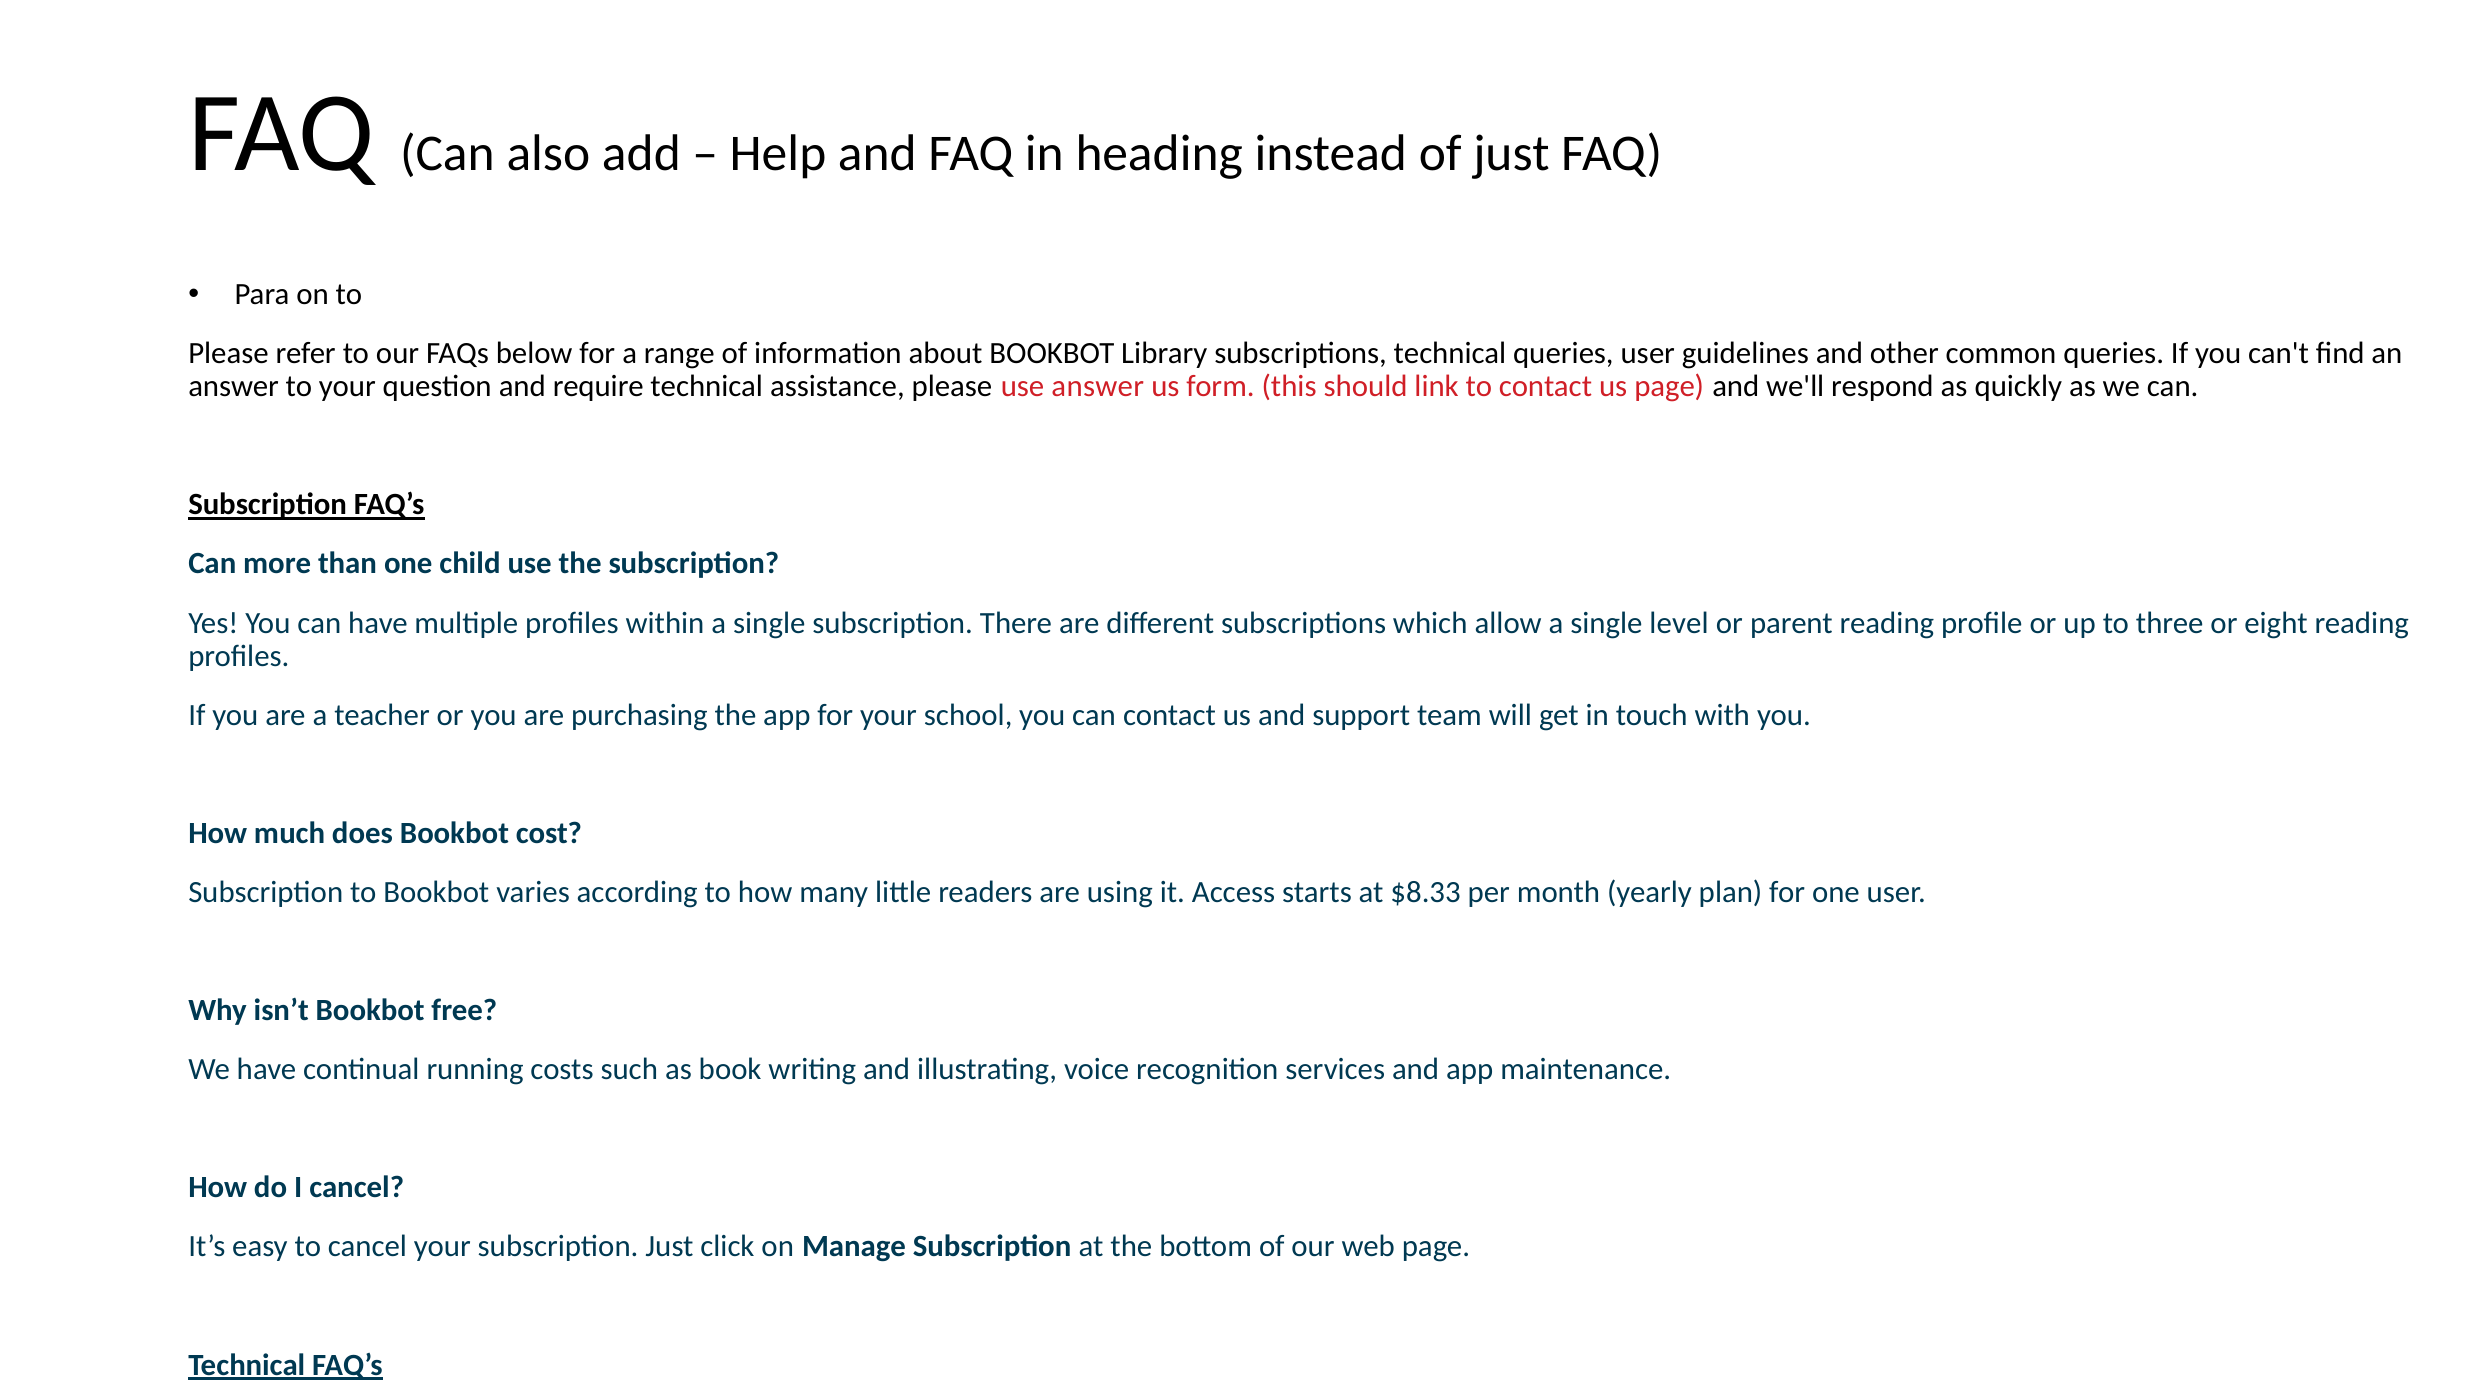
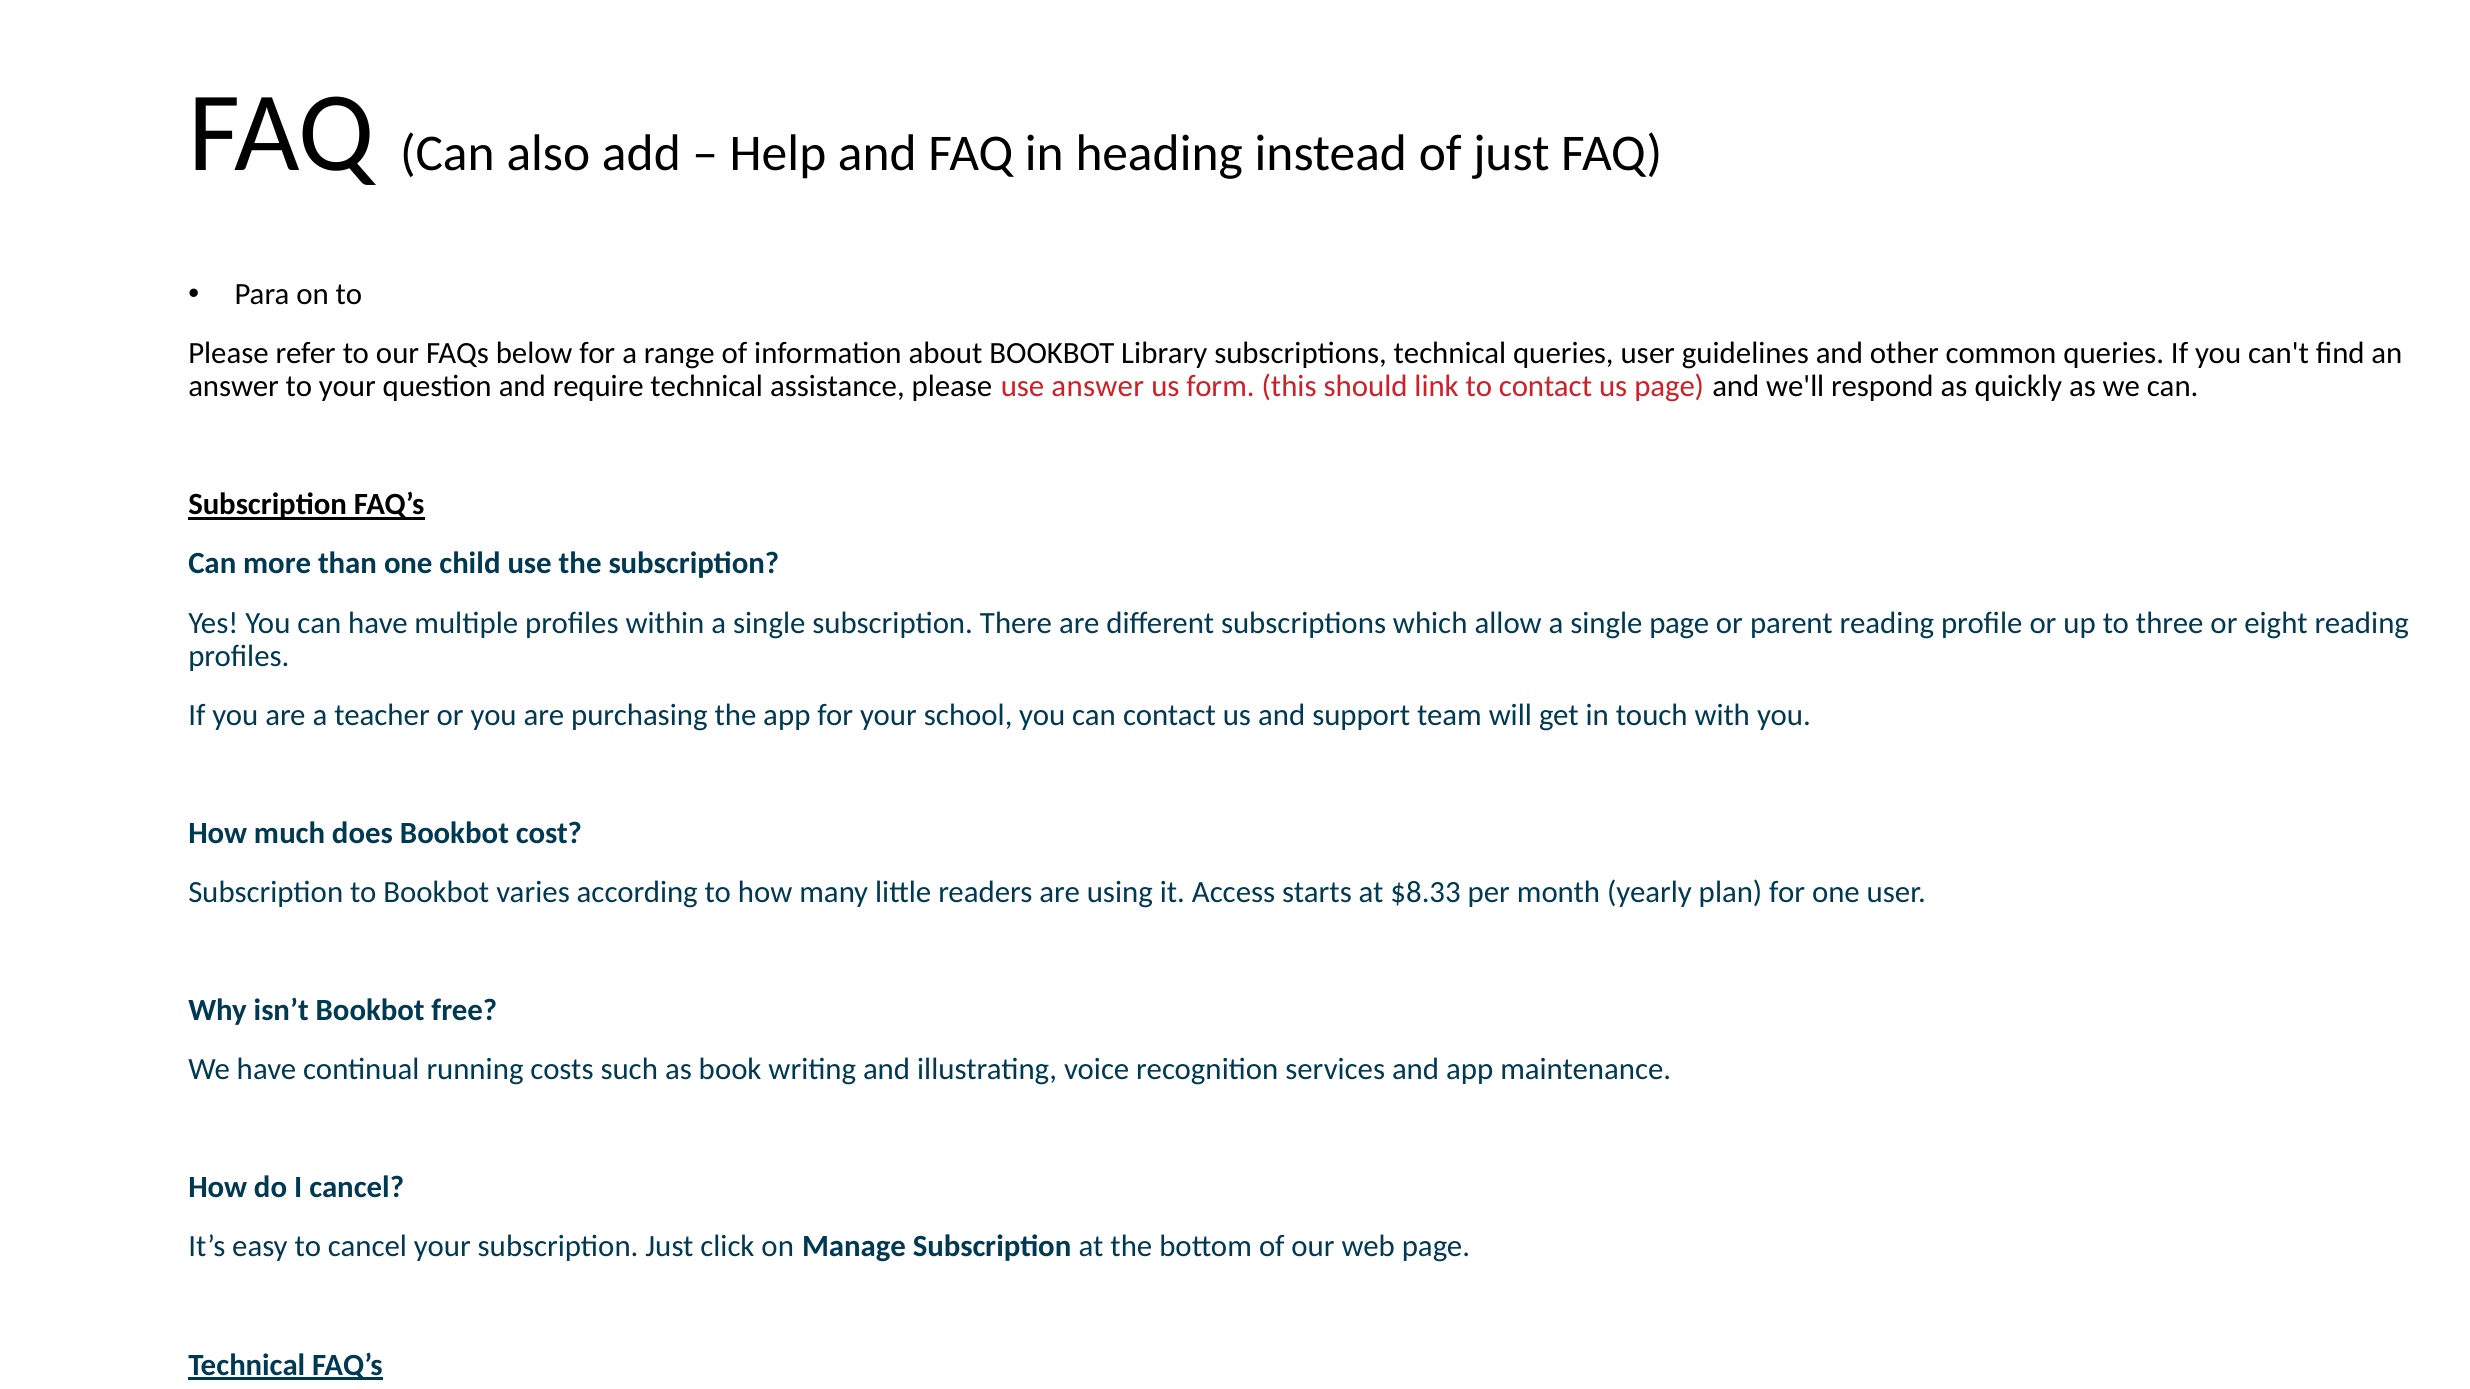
single level: level -> page
